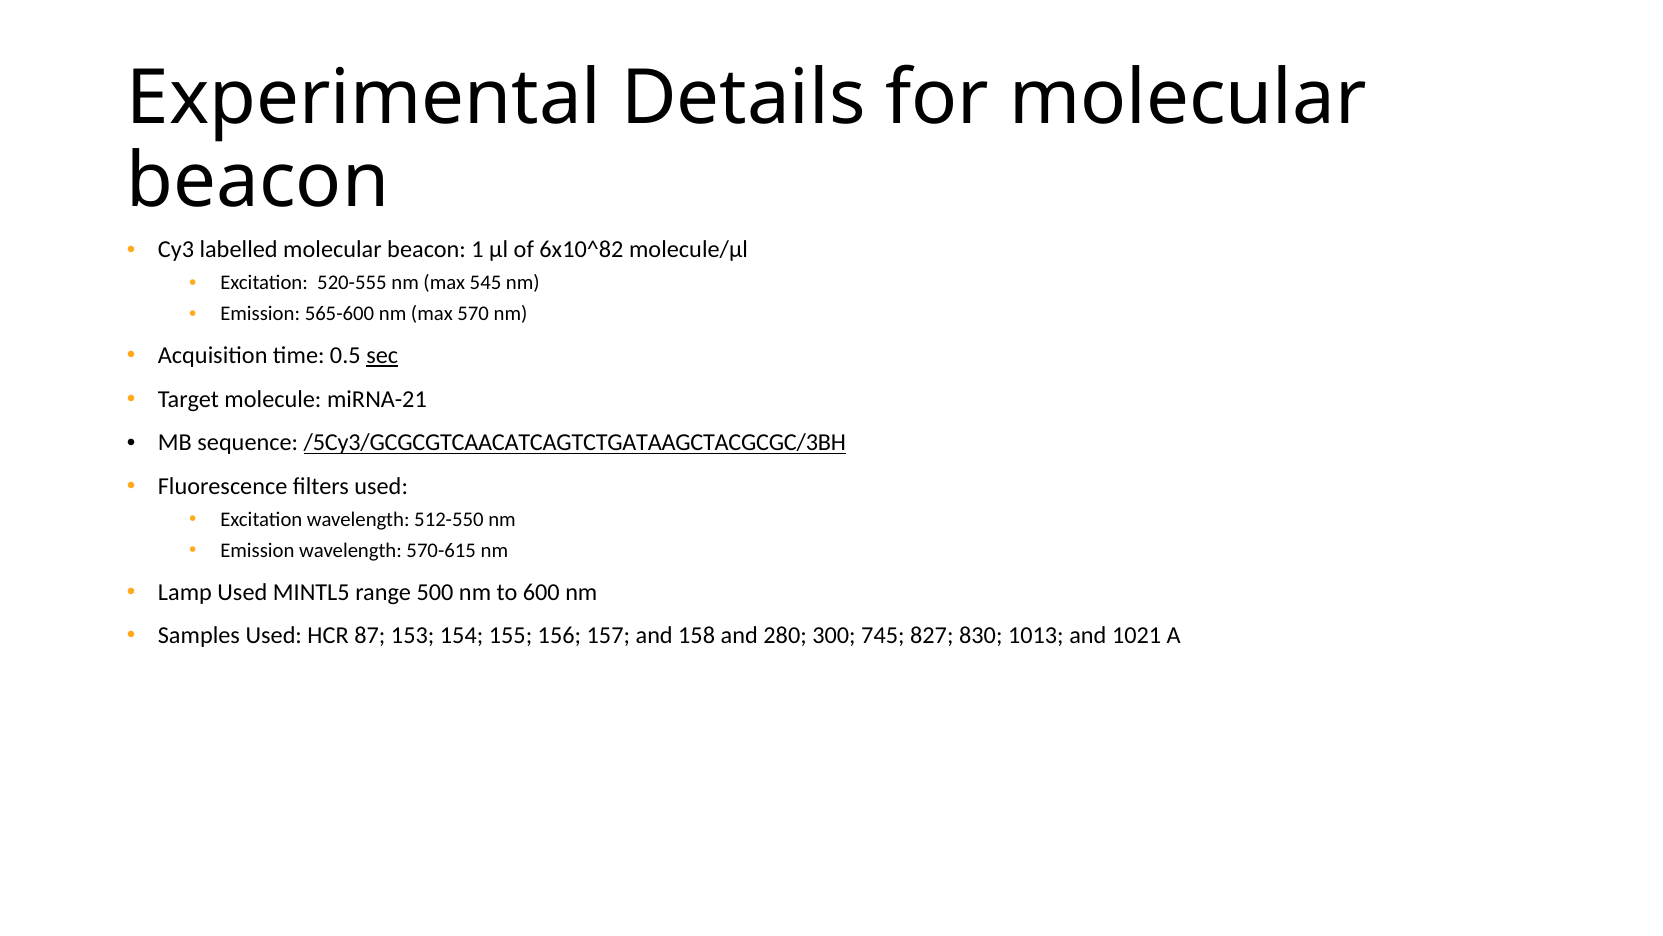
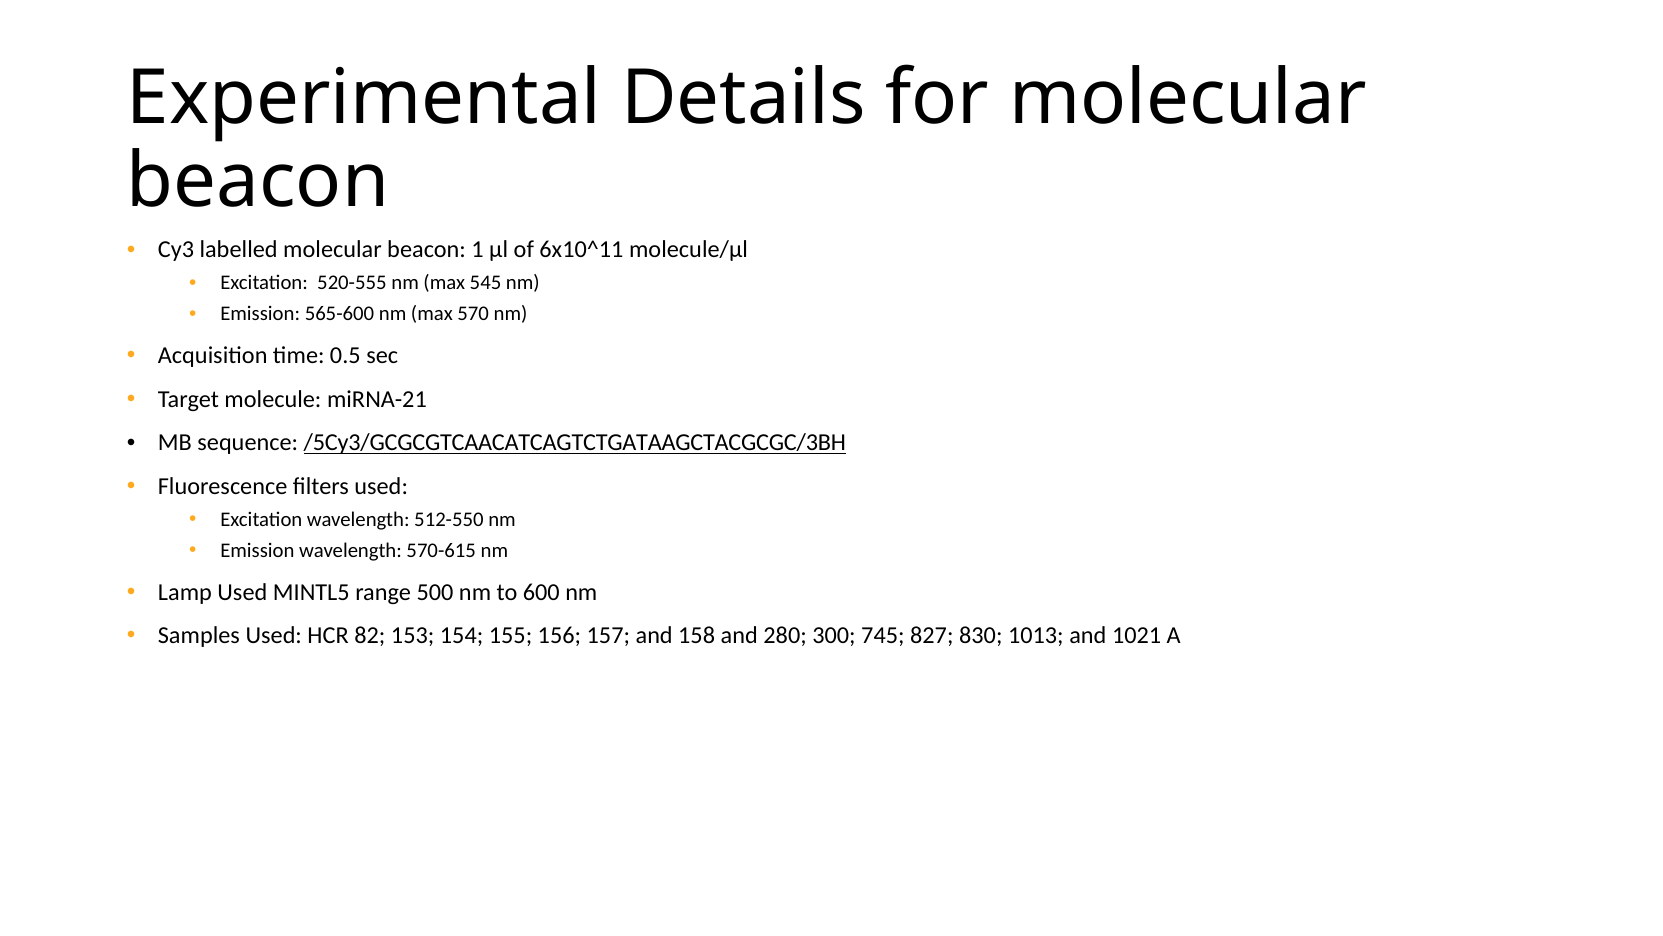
6x10^82: 6x10^82 -> 6x10^11
sec underline: present -> none
87: 87 -> 82
